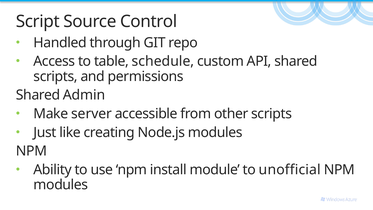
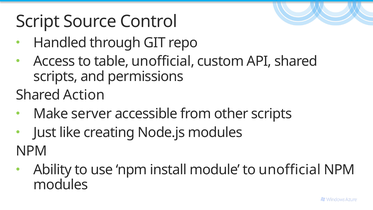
table schedule: schedule -> unofficial
Admin: Admin -> Action
